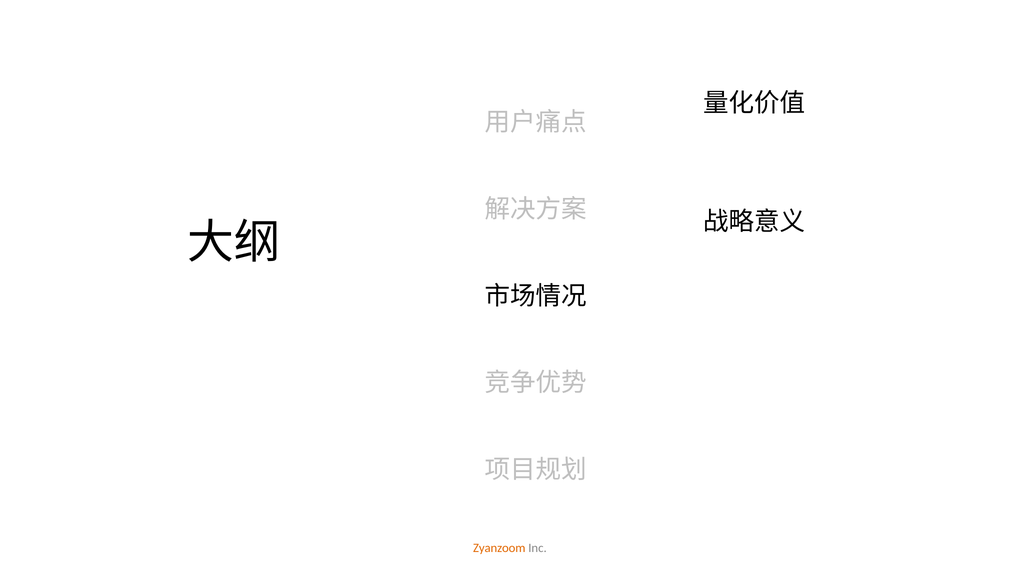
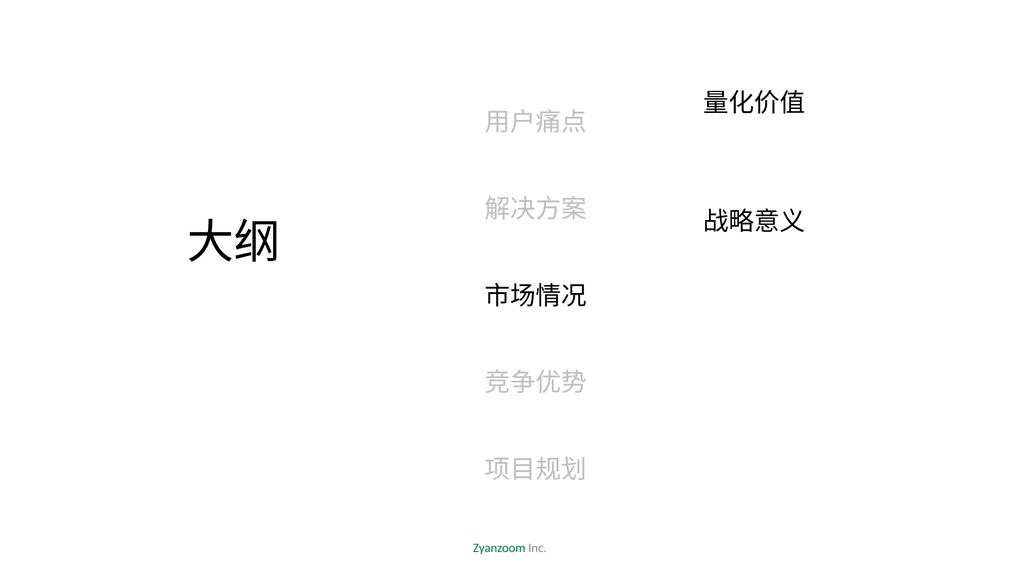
Zyanzoom colour: orange -> green
